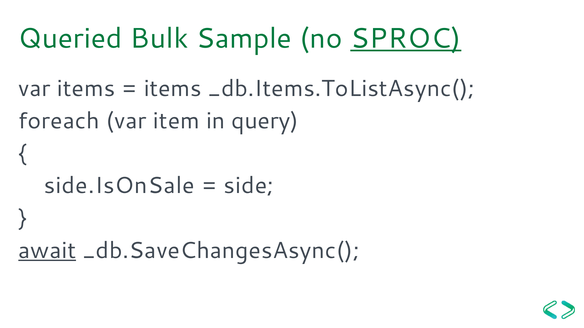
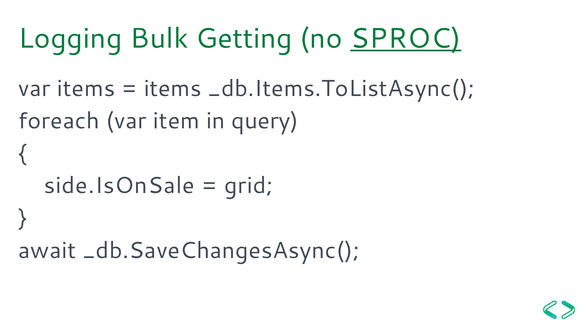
Queried: Queried -> Logging
Sample: Sample -> Getting
side: side -> grid
await underline: present -> none
